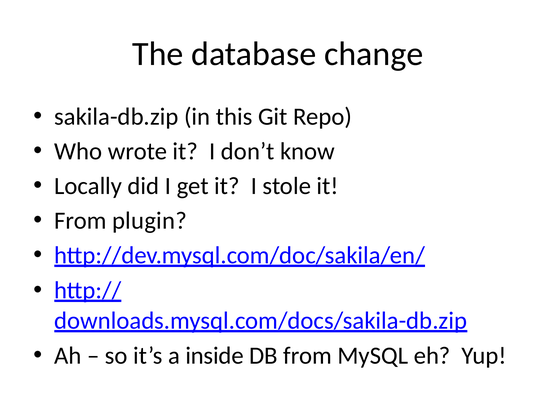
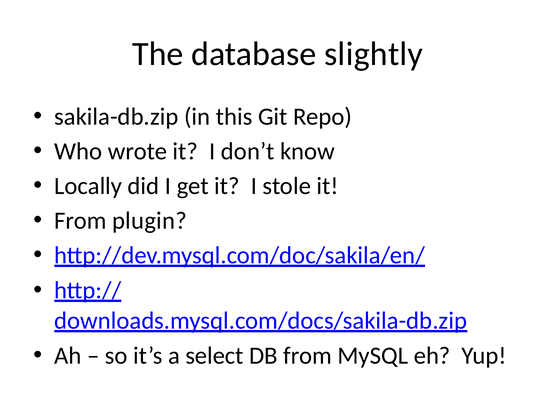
change: change -> slightly
inside: inside -> select
